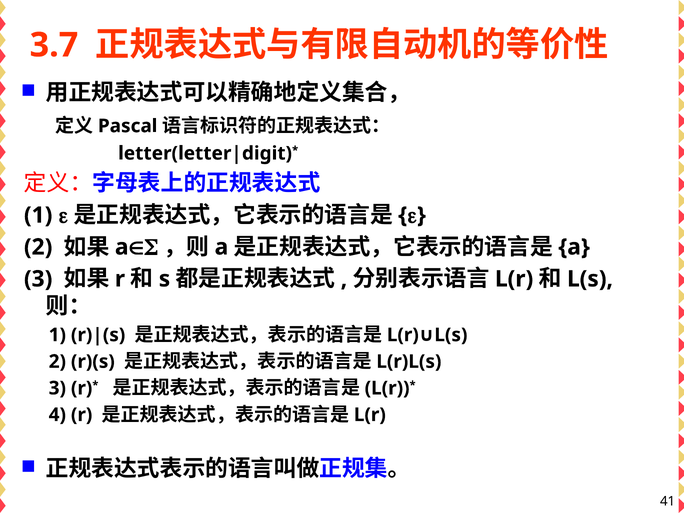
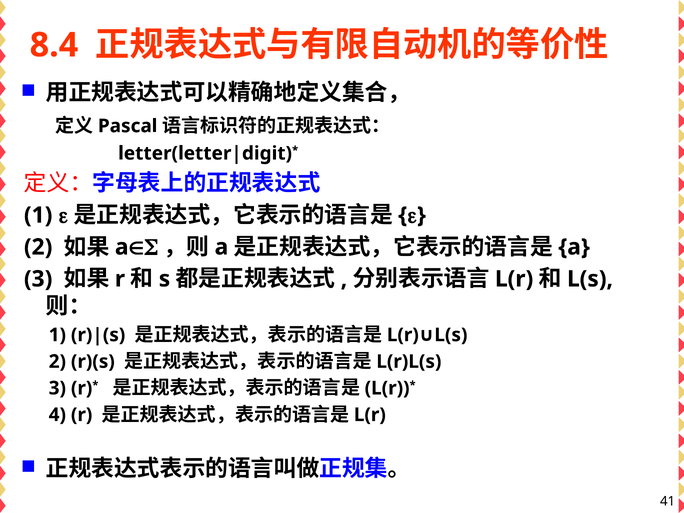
3.7: 3.7 -> 8.4
